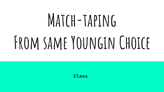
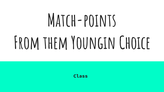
Match-taping: Match-taping -> Match-points
same: same -> them
